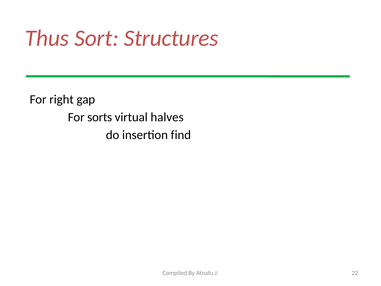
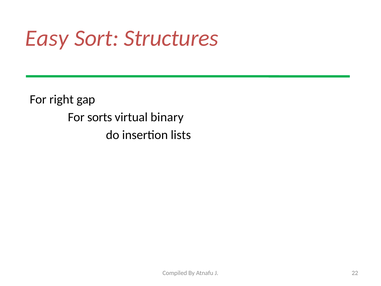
Thus: Thus -> Easy
halves: halves -> binary
find: find -> lists
